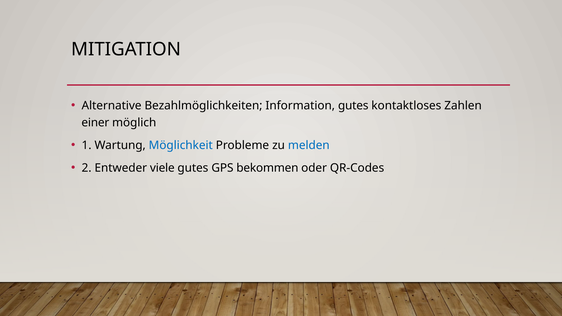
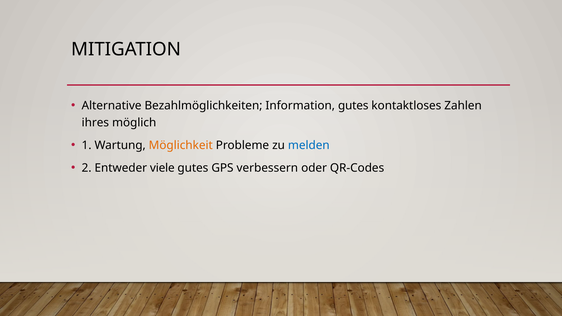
einer: einer -> ihres
Möglichkeit colour: blue -> orange
bekommen: bekommen -> verbessern
